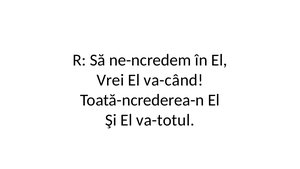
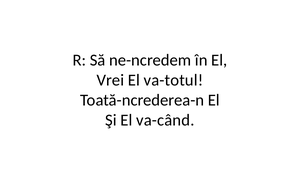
va-când: va-când -> va-totul
va-totul: va-totul -> va-când
